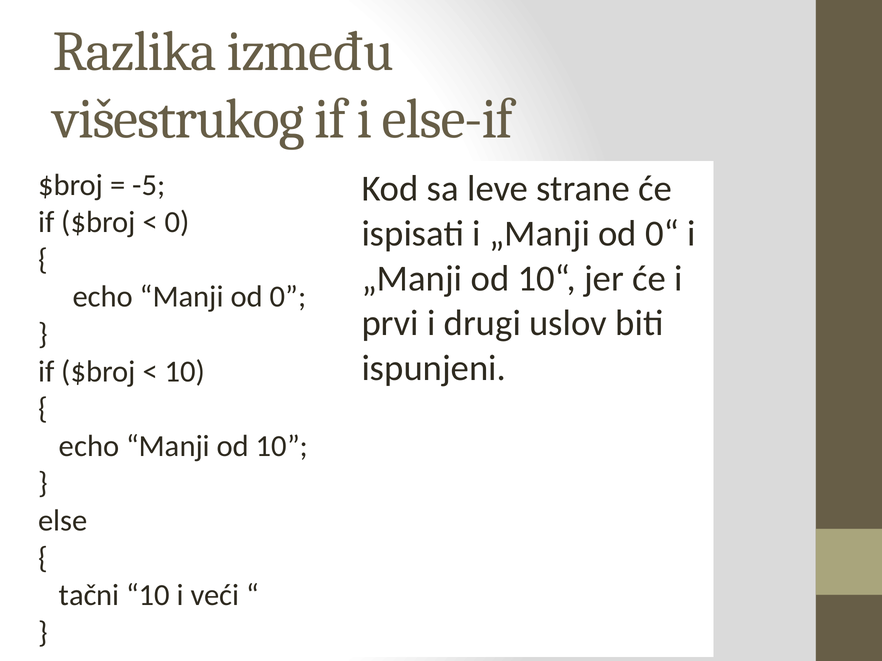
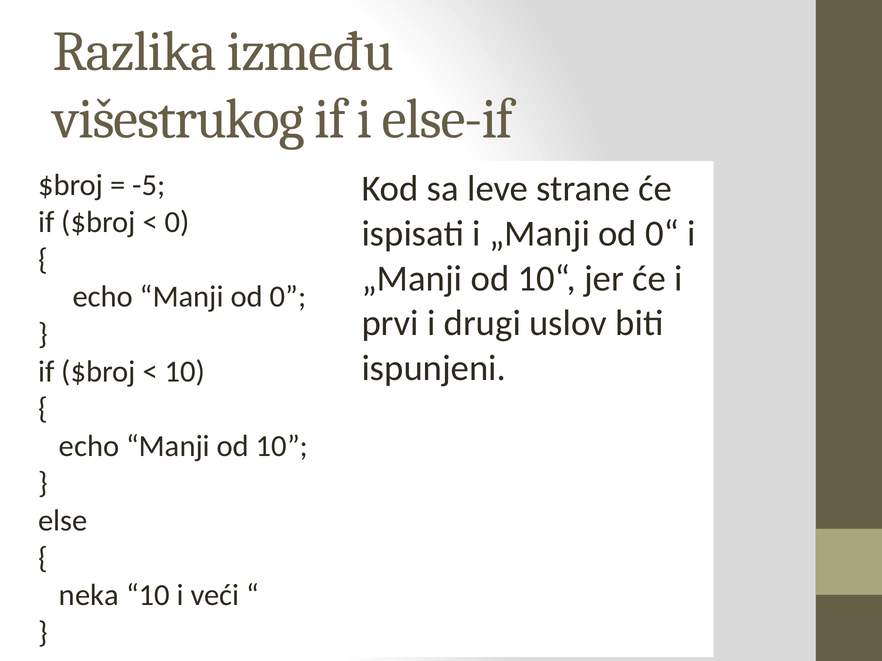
tačni: tačni -> neka
